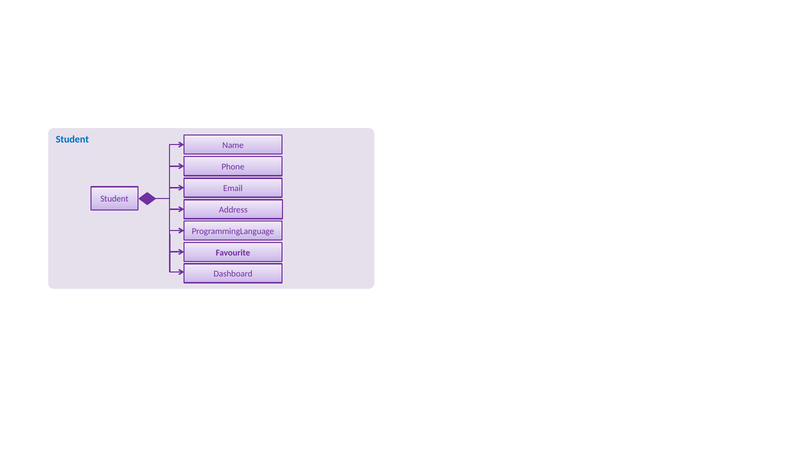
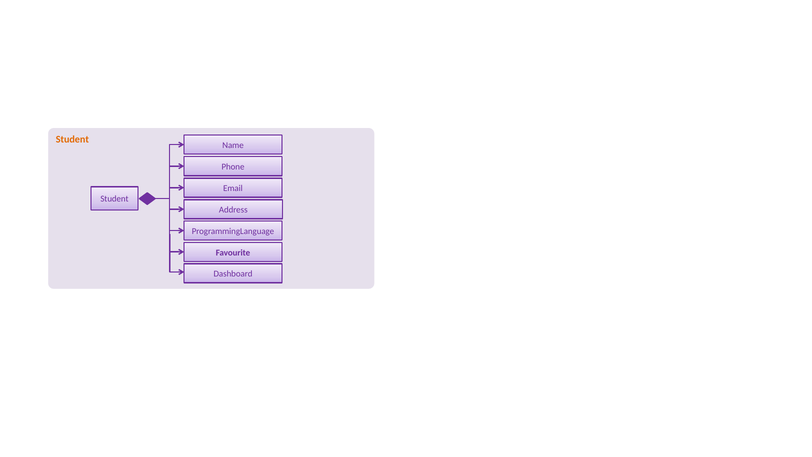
Student at (72, 139) colour: blue -> orange
